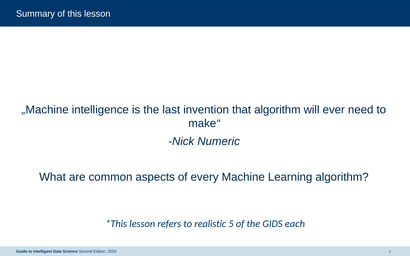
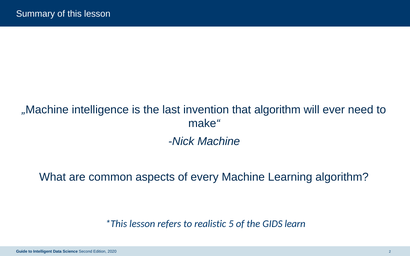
Nick Numeric: Numeric -> Machine
each: each -> learn
